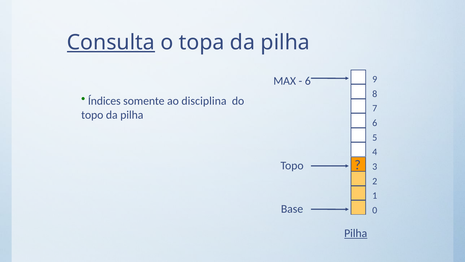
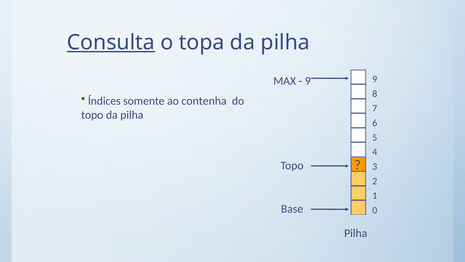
6 at (308, 81): 6 -> 9
disciplina: disciplina -> contenha
Pilha at (356, 233) underline: present -> none
